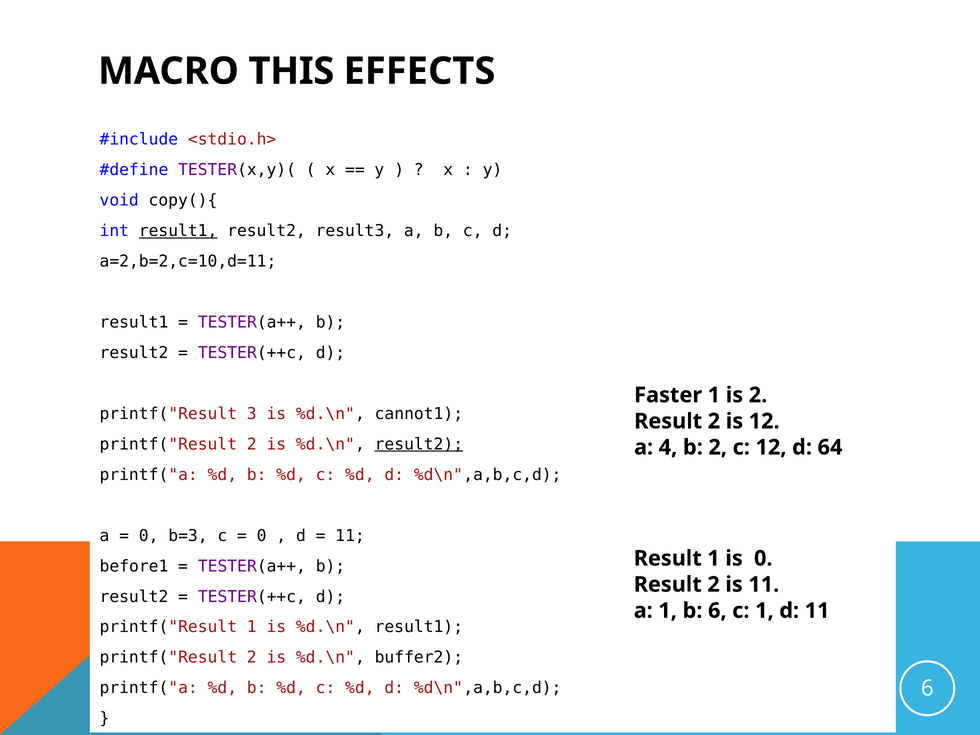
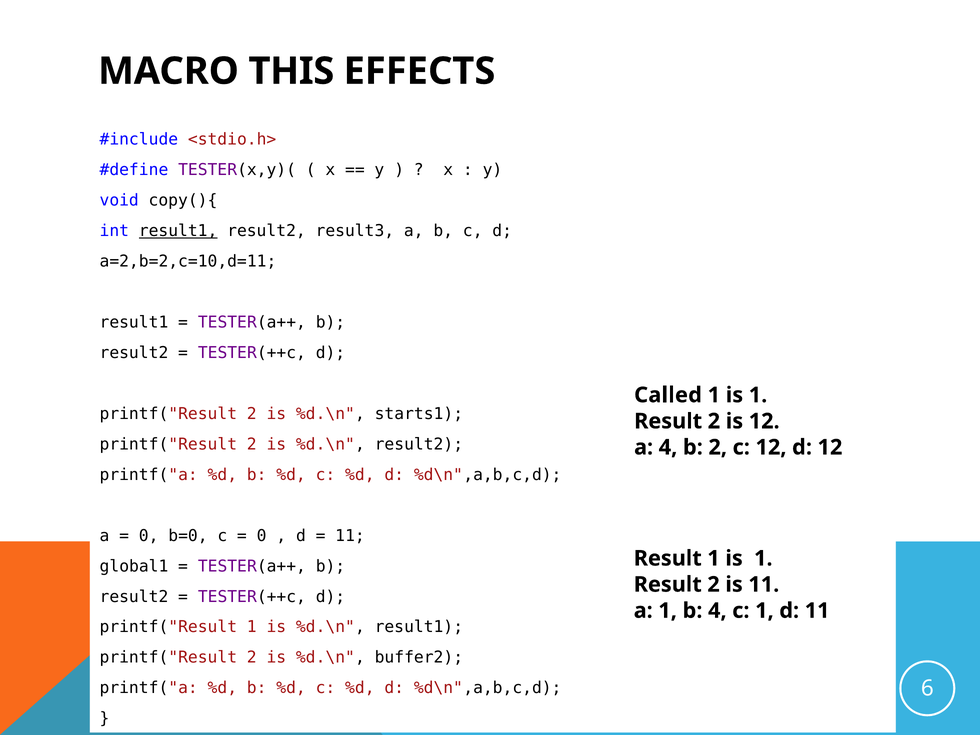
Faster: Faster -> Called
2 at (758, 395): 2 -> 1
3 at (252, 414): 3 -> 2
cannot1: cannot1 -> starts1
result2 at (419, 444) underline: present -> none
d 64: 64 -> 12
b=3: b=3 -> b=0
Result 1 is 0: 0 -> 1
before1: before1 -> global1
b 6: 6 -> 4
